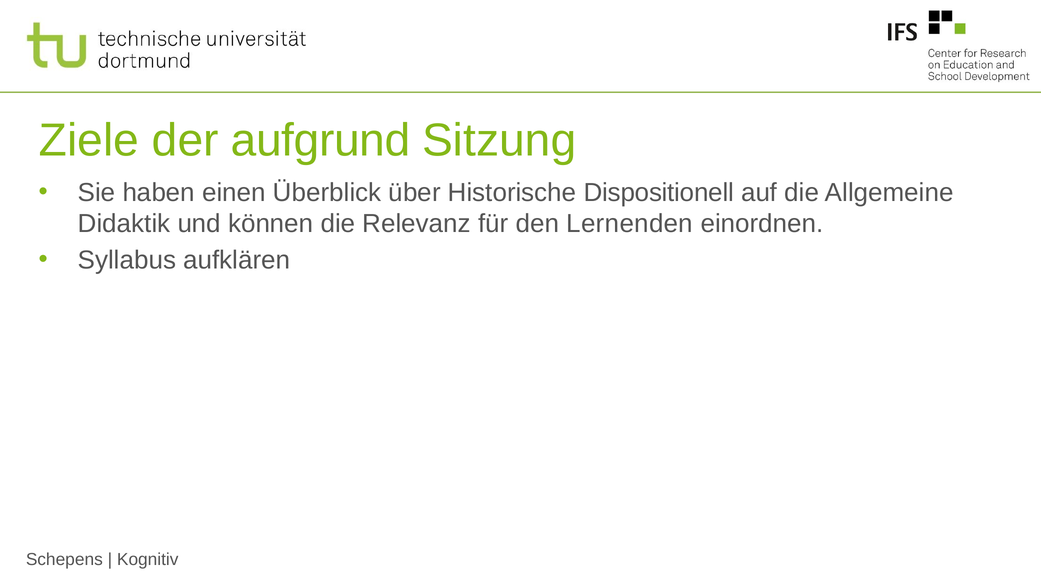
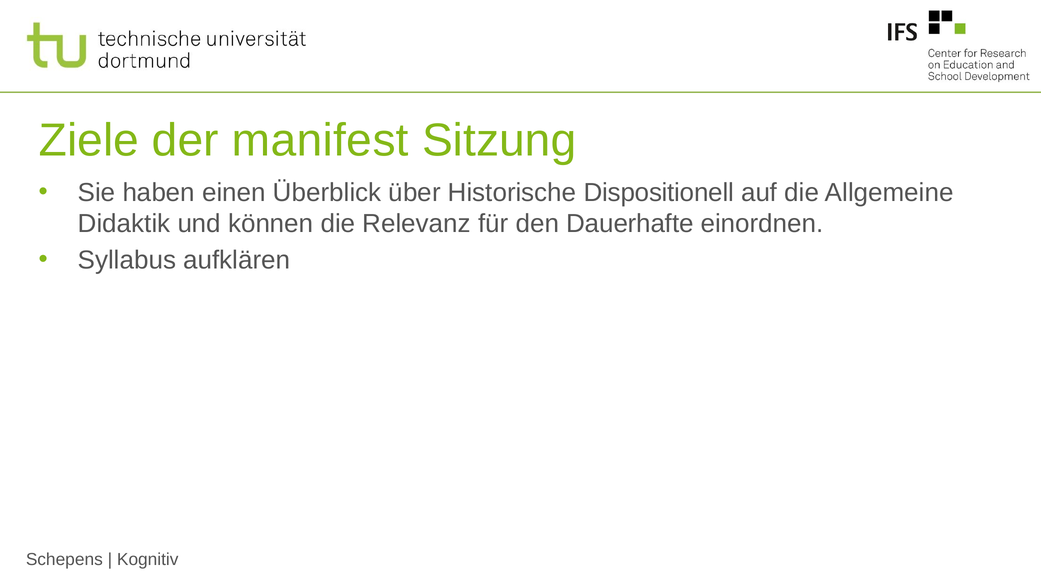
aufgrund: aufgrund -> manifest
Lernenden: Lernenden -> Dauerhafte
